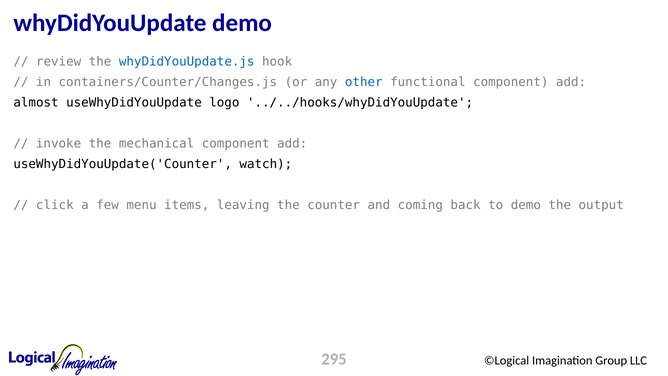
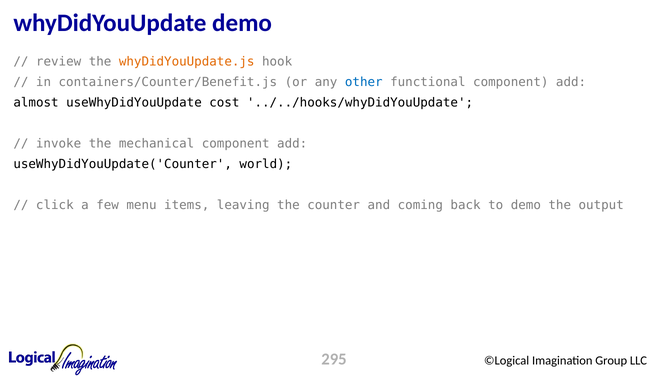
whyDidYouUpdate.js colour: blue -> orange
containers/Counter/Changes.js: containers/Counter/Changes.js -> containers/Counter/Benefit.js
logo: logo -> cost
watch: watch -> world
